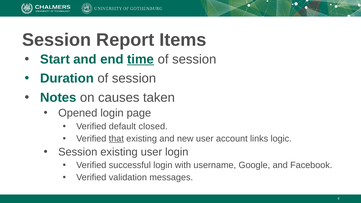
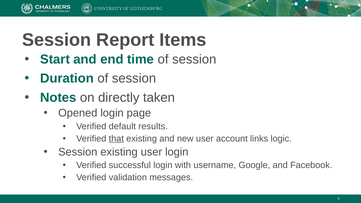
time underline: present -> none
causes: causes -> directly
closed: closed -> results
